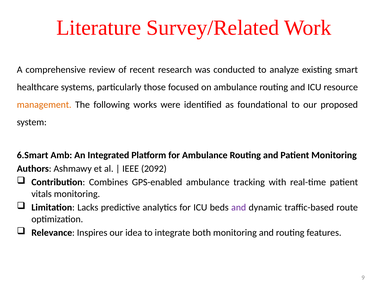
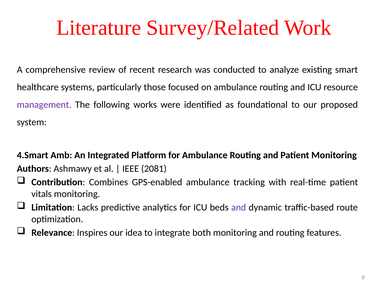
management colour: orange -> purple
6.Smart: 6.Smart -> 4.Smart
2092: 2092 -> 2081
